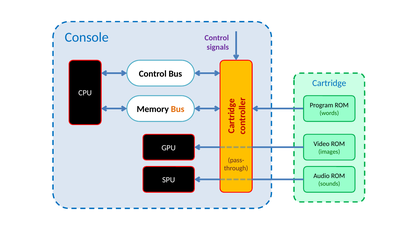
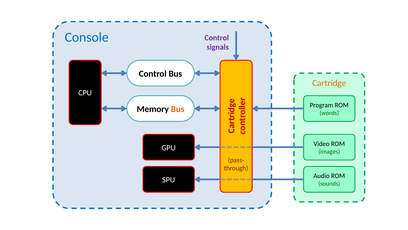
Cartridge colour: blue -> orange
